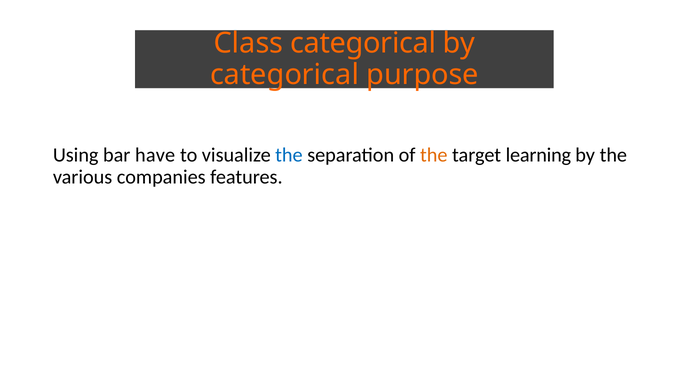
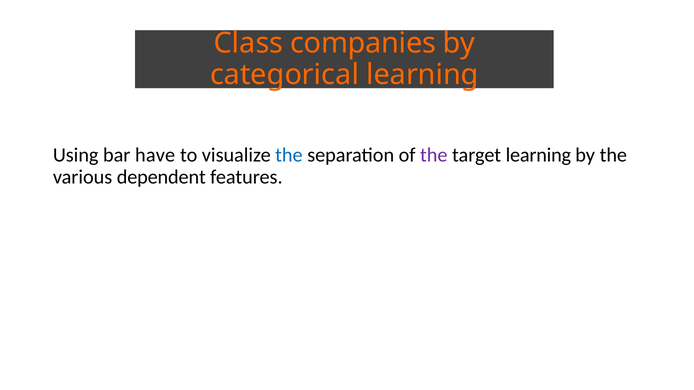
Class categorical: categorical -> companies
categorical purpose: purpose -> learning
the at (434, 155) colour: orange -> purple
companies: companies -> dependent
